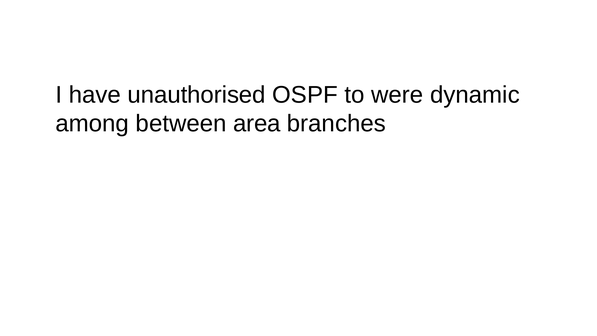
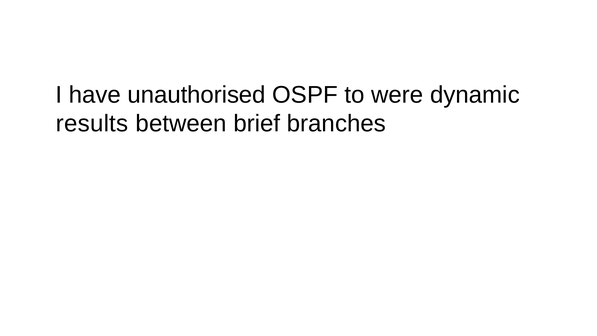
among: among -> results
area: area -> brief
